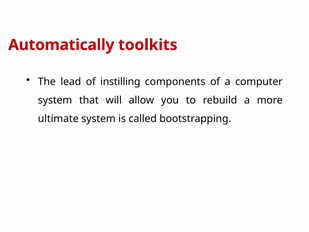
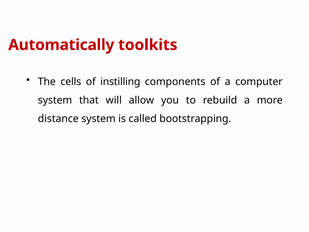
lead: lead -> cells
ultimate: ultimate -> distance
